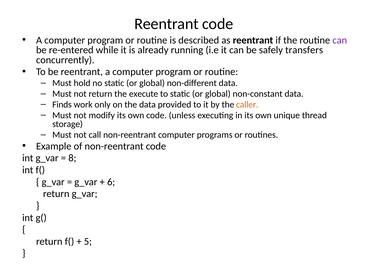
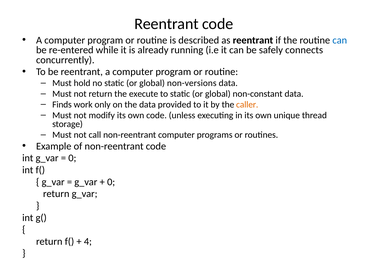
can at (340, 40) colour: purple -> blue
transfers: transfers -> connects
non-different: non-different -> non-versions
8 at (72, 158): 8 -> 0
6 at (111, 182): 6 -> 0
5: 5 -> 4
